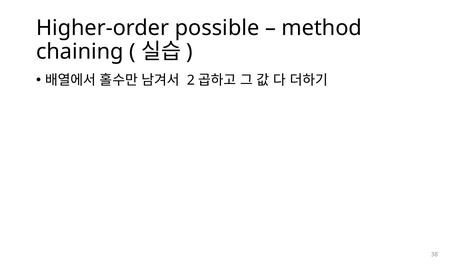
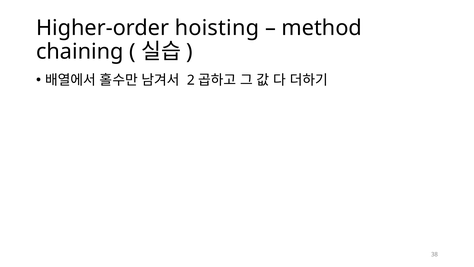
possible: possible -> hoisting
